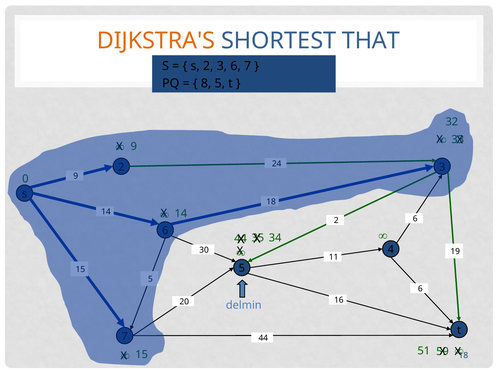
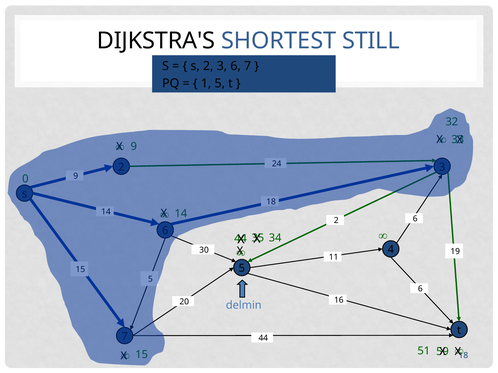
DIJKSTRA'S colour: orange -> black
THAT: THAT -> STILL
8: 8 -> 1
